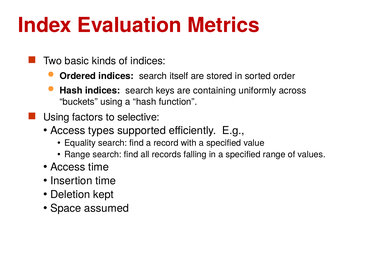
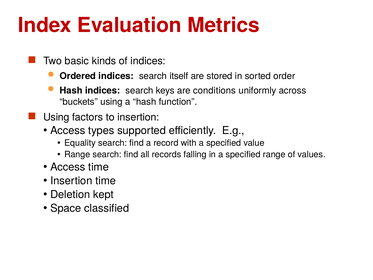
containing: containing -> conditions
to selective: selective -> insertion
assumed: assumed -> classified
